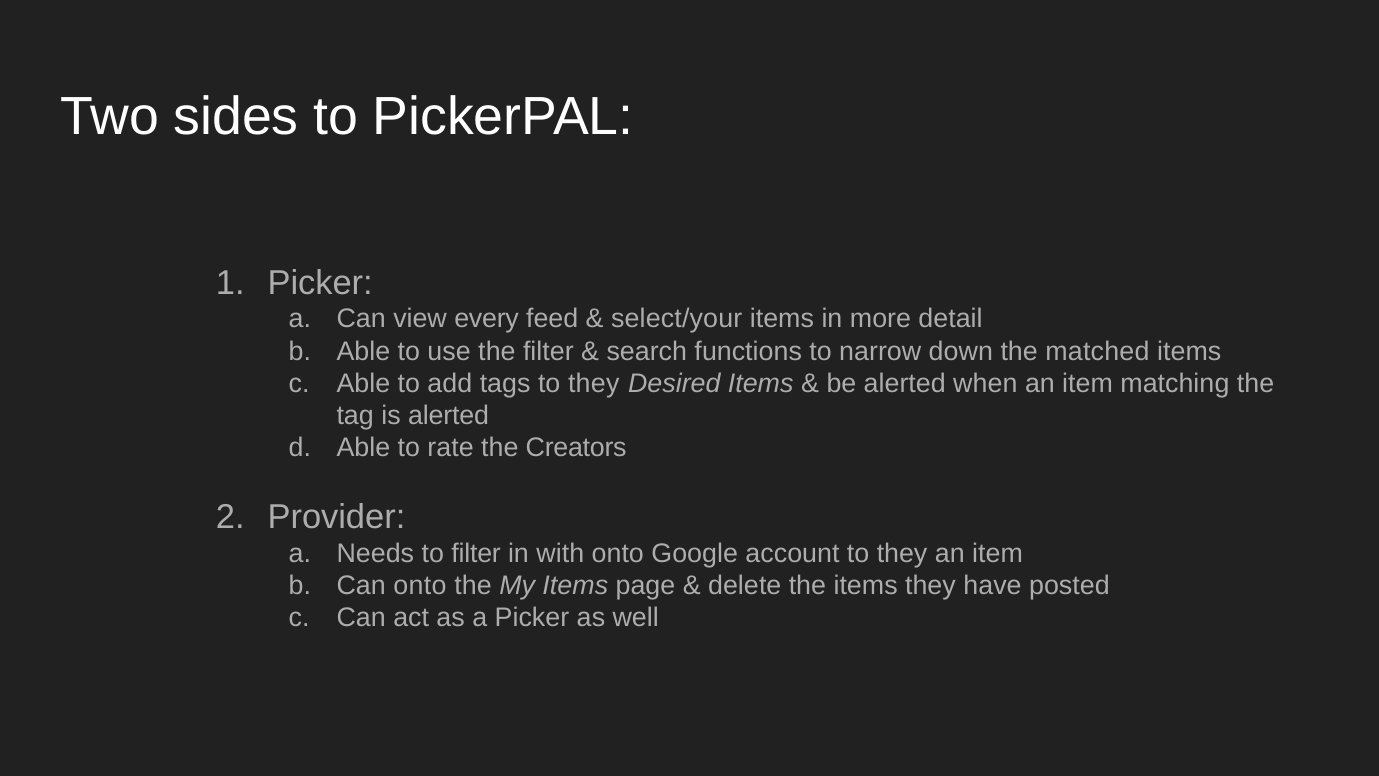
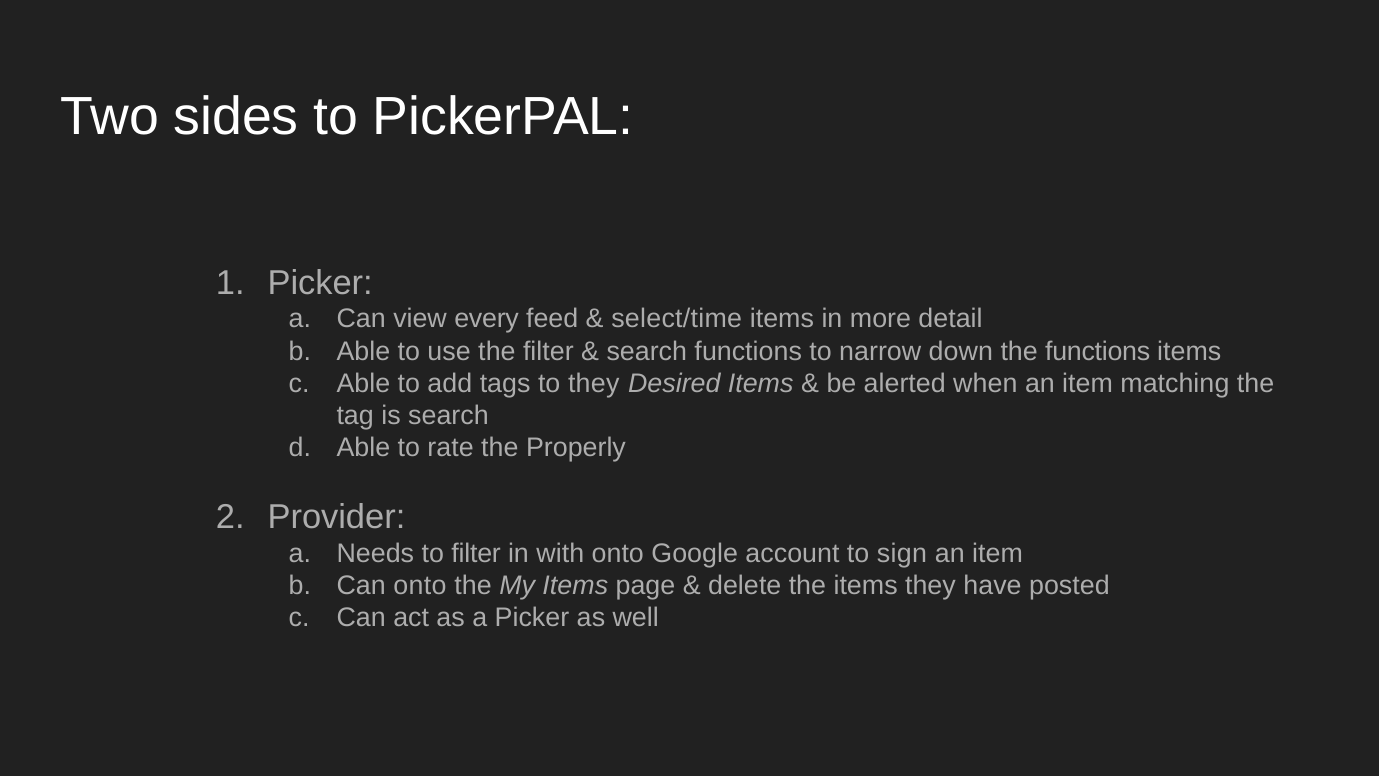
select/your: select/your -> select/time
the matched: matched -> functions
is alerted: alerted -> search
Creators: Creators -> Properly
account to they: they -> sign
